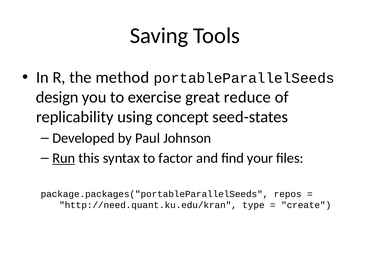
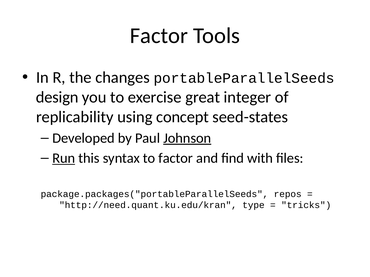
Saving at (159, 36): Saving -> Factor
method: method -> changes
reduce: reduce -> integer
Johnson underline: none -> present
your: your -> with
create: create -> tricks
